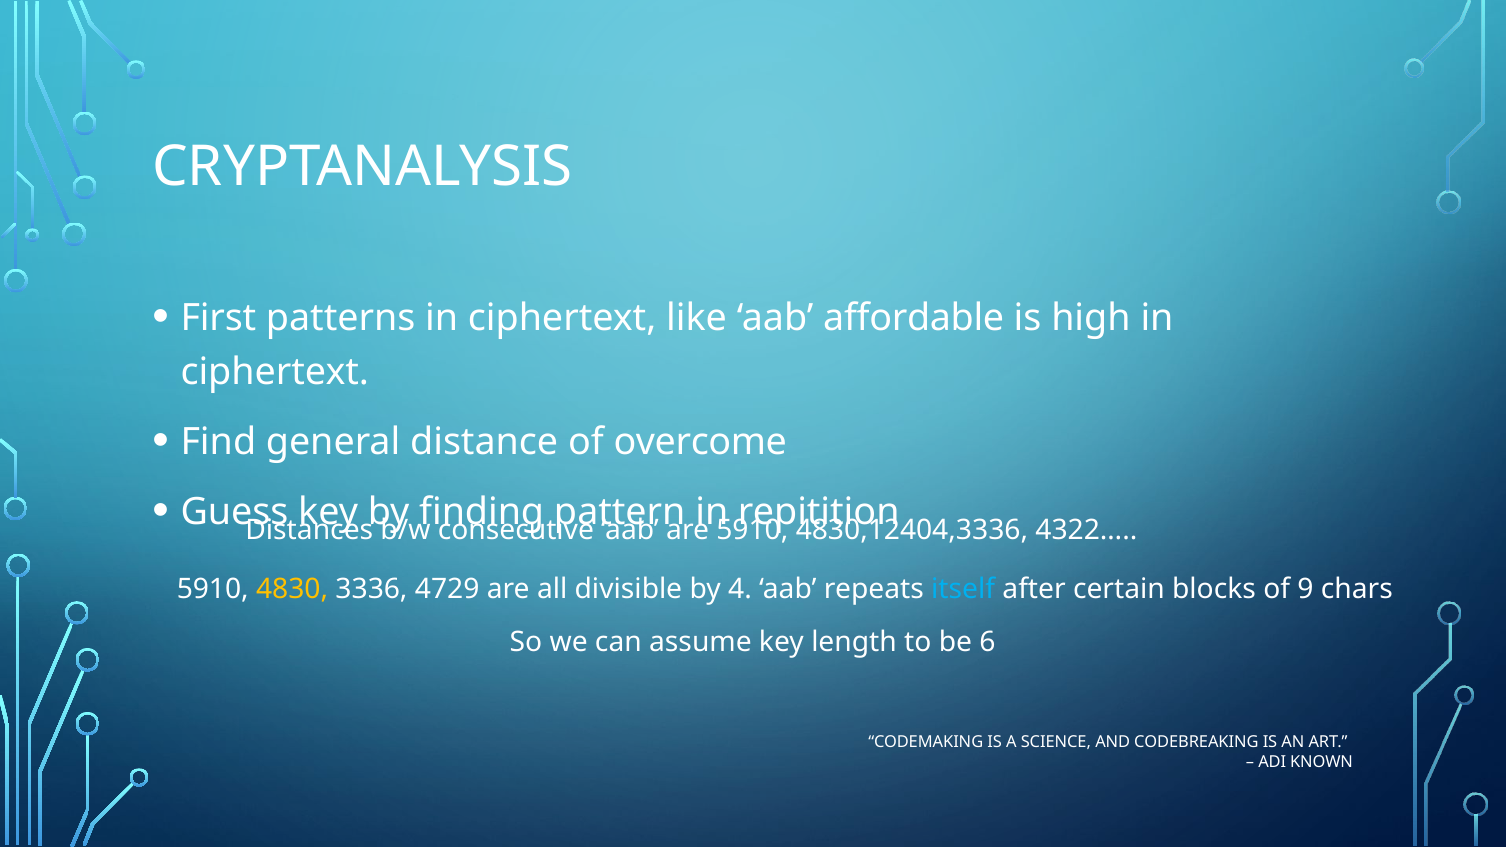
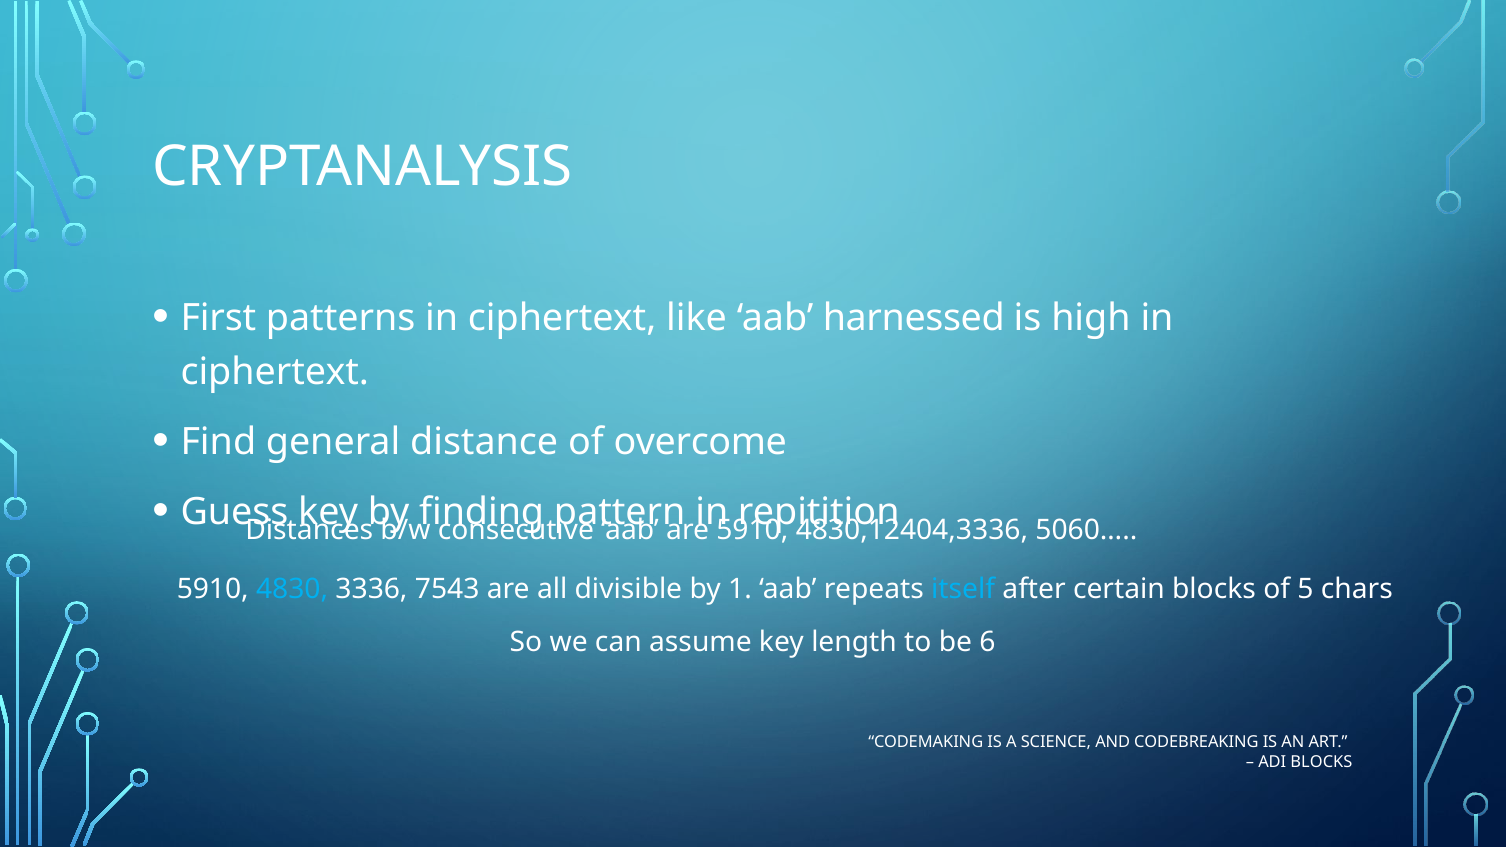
affordable: affordable -> harnessed
4322…: 4322… -> 5060…
4830 colour: yellow -> light blue
4729: 4729 -> 7543
4: 4 -> 1
9: 9 -> 5
ADI KNOWN: KNOWN -> BLOCKS
